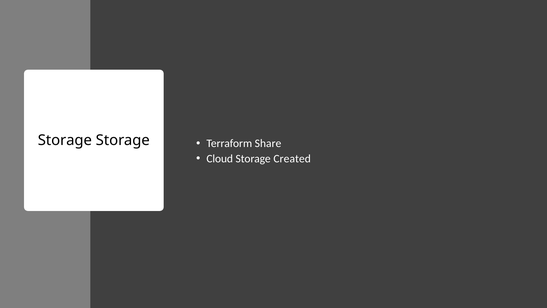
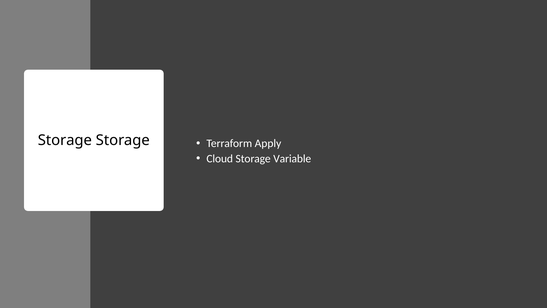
Share: Share -> Apply
Created: Created -> Variable
